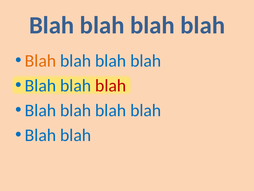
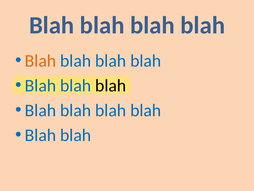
blah at (111, 85) colour: red -> black
